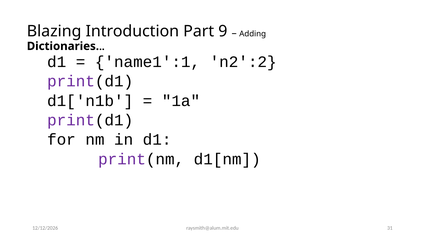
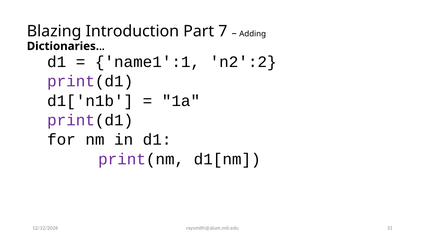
9: 9 -> 7
